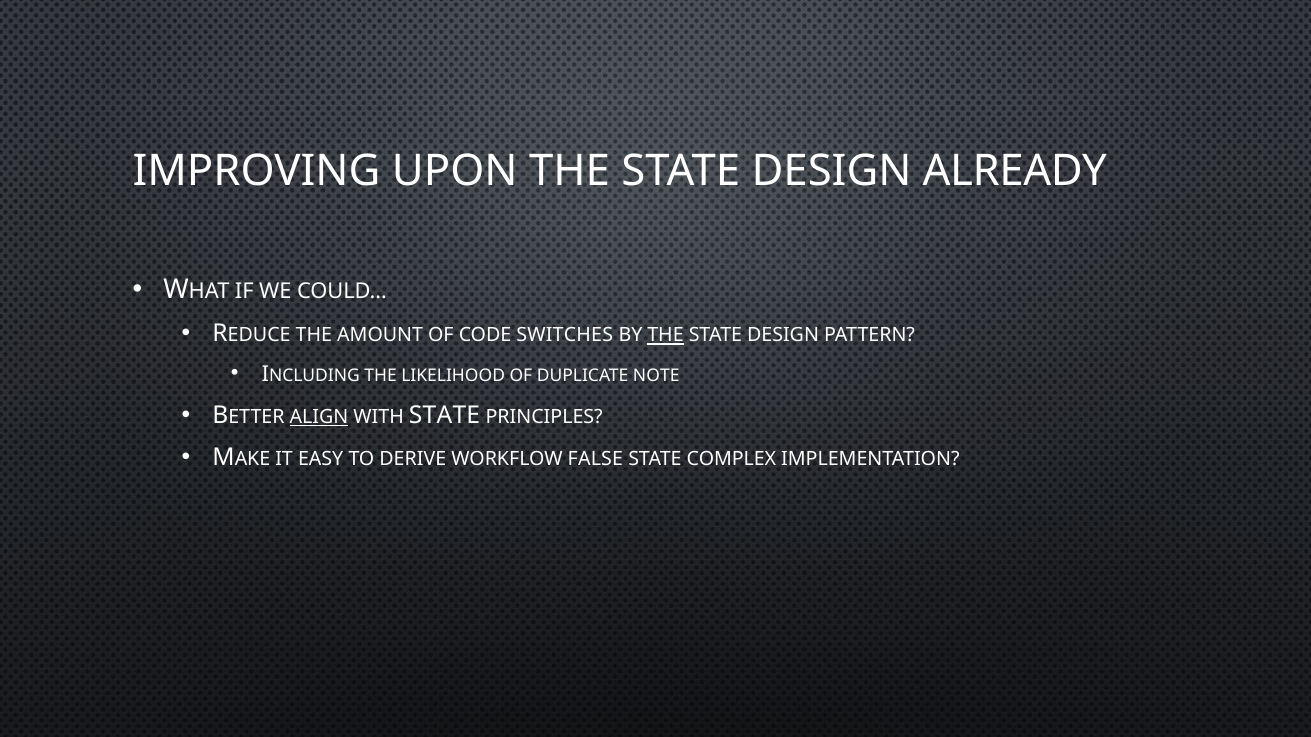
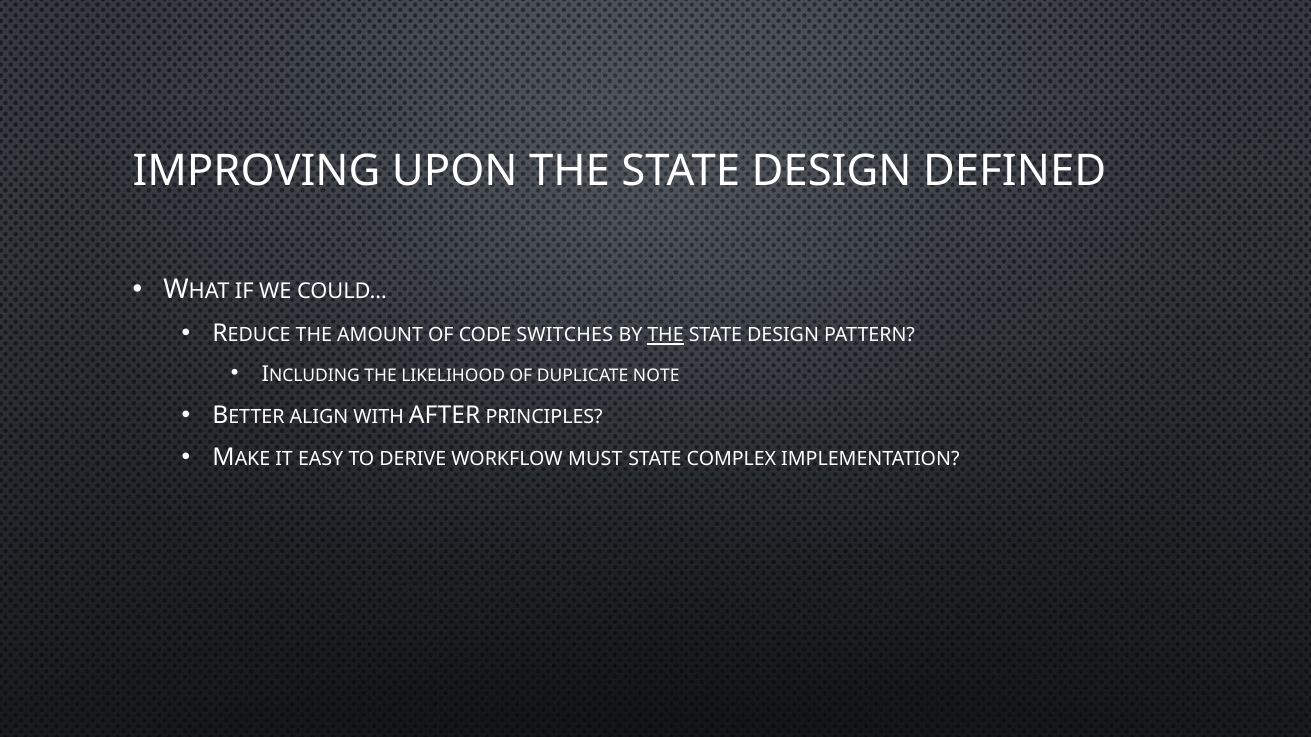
ALREADY: ALREADY -> DEFINED
ALIGN underline: present -> none
WITH STATE: STATE -> AFTER
FALSE: FALSE -> MUST
